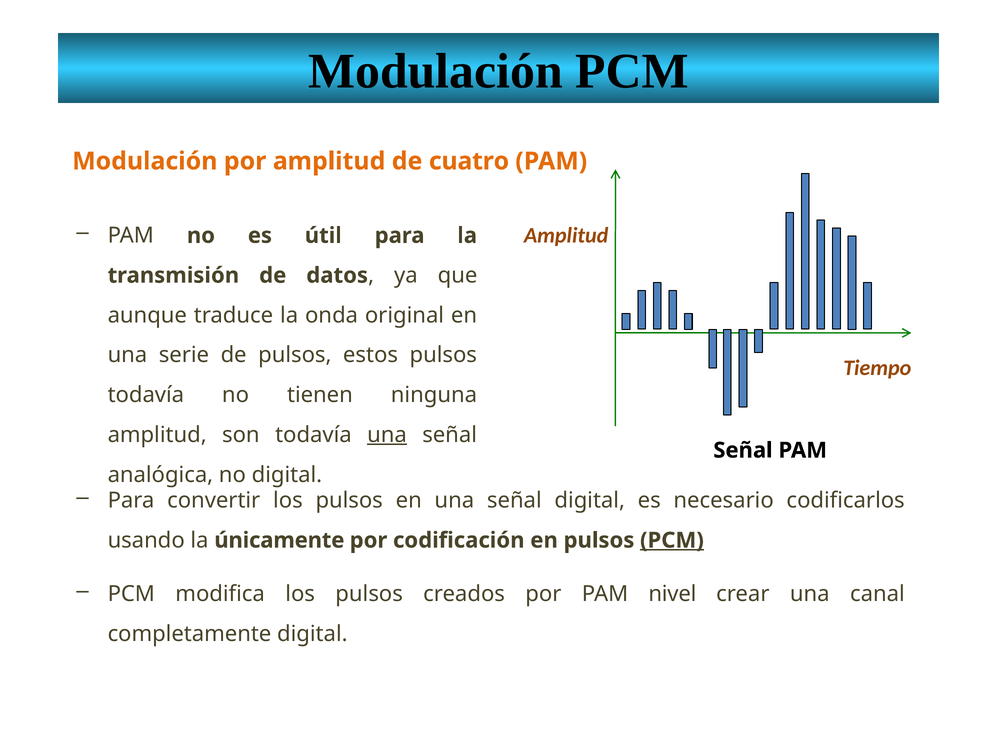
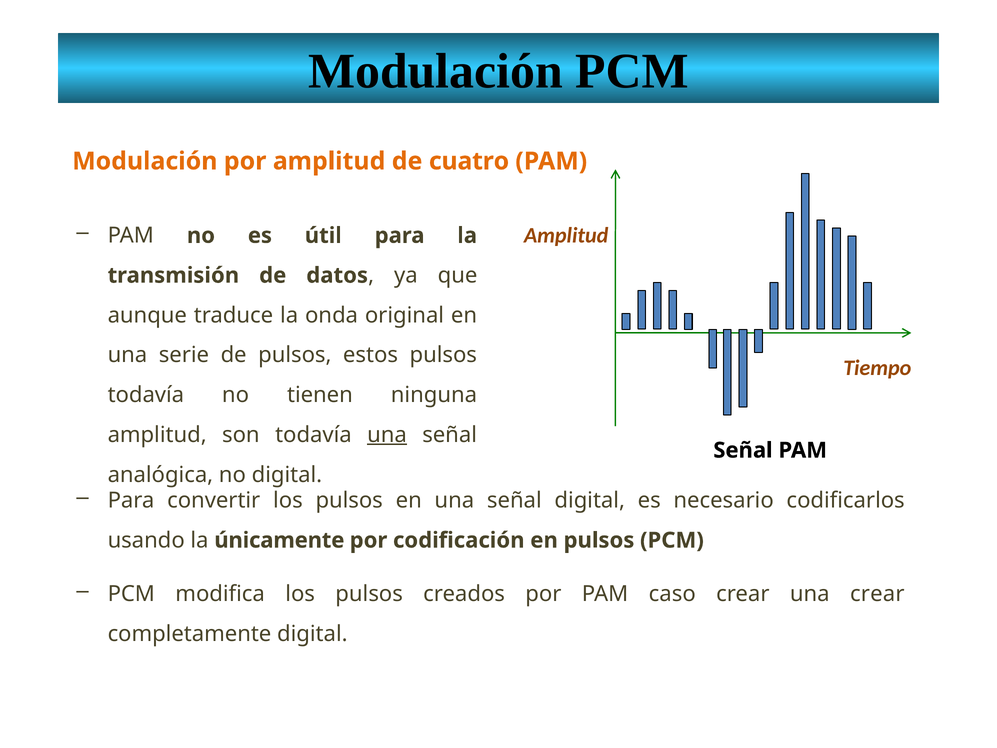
PCM at (672, 540) underline: present -> none
nivel: nivel -> caso
una canal: canal -> crear
